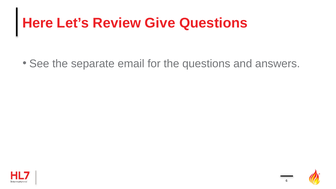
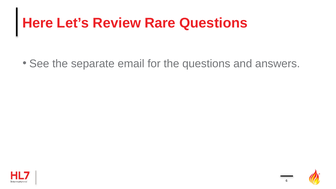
Give: Give -> Rare
